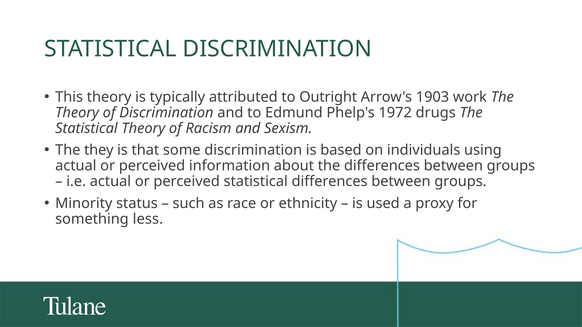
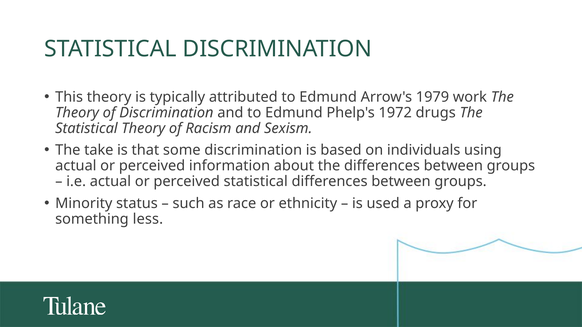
attributed to Outright: Outright -> Edmund
1903: 1903 -> 1979
they: they -> take
